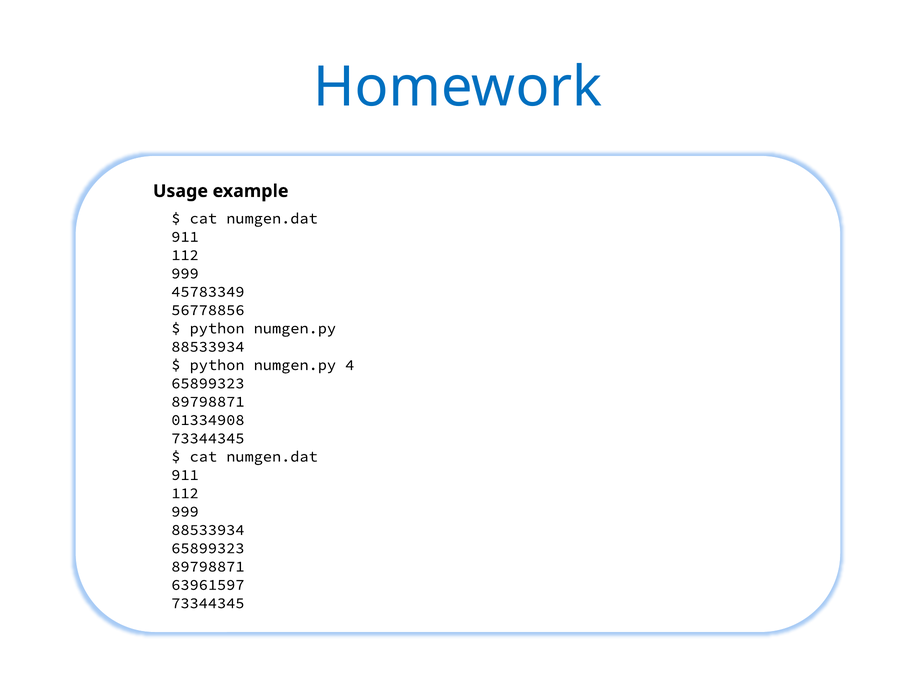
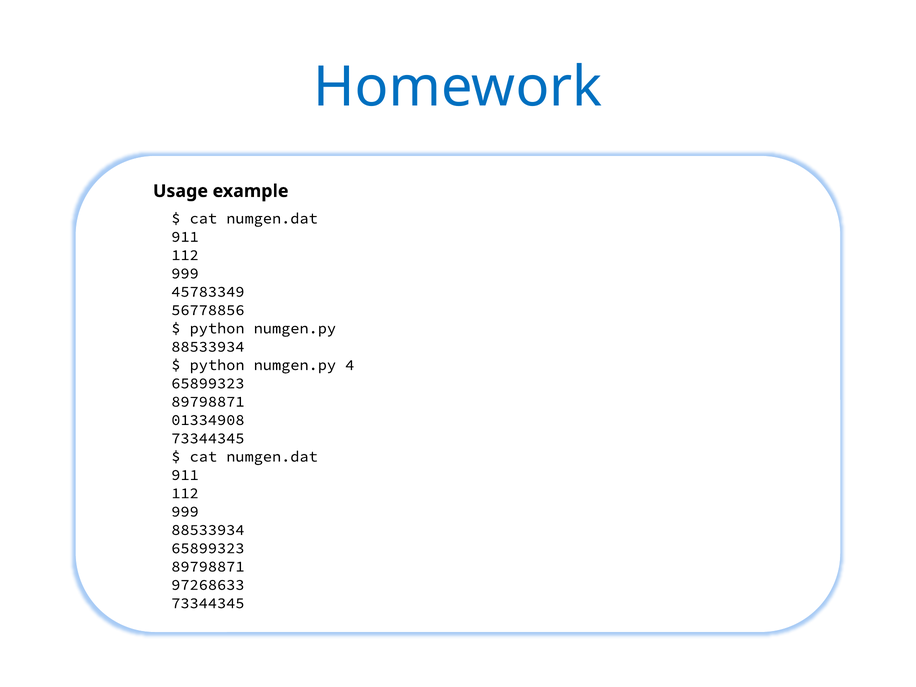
63961597: 63961597 -> 97268633
